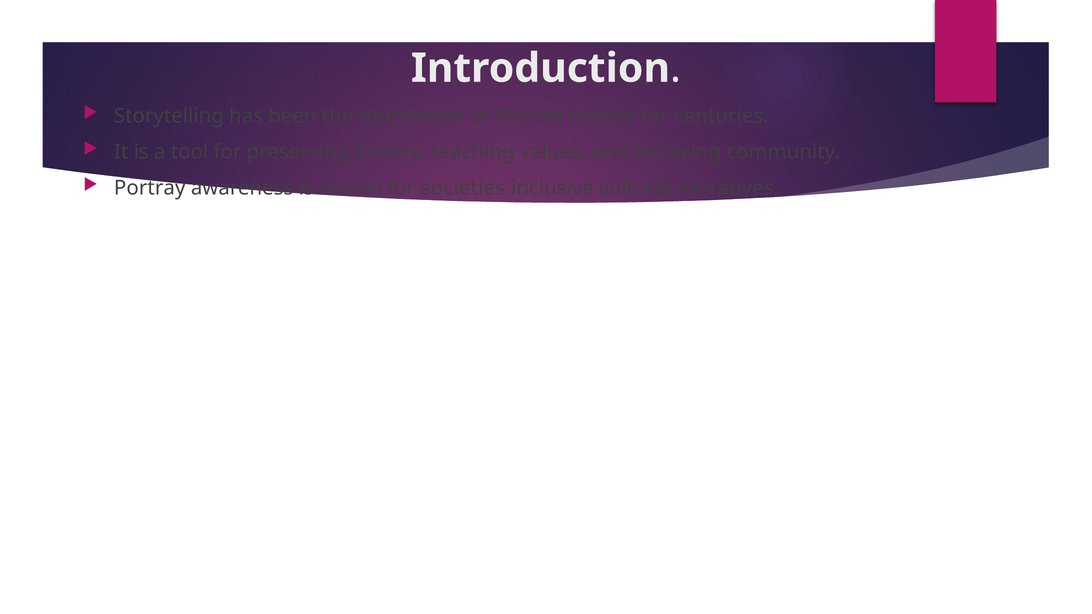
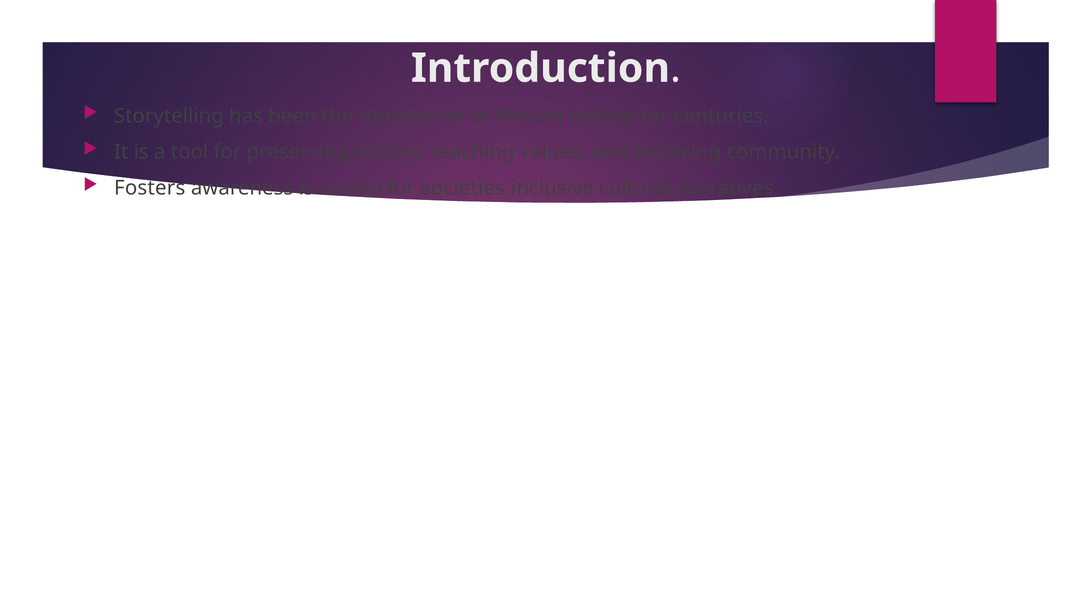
Portray: Portray -> Fosters
